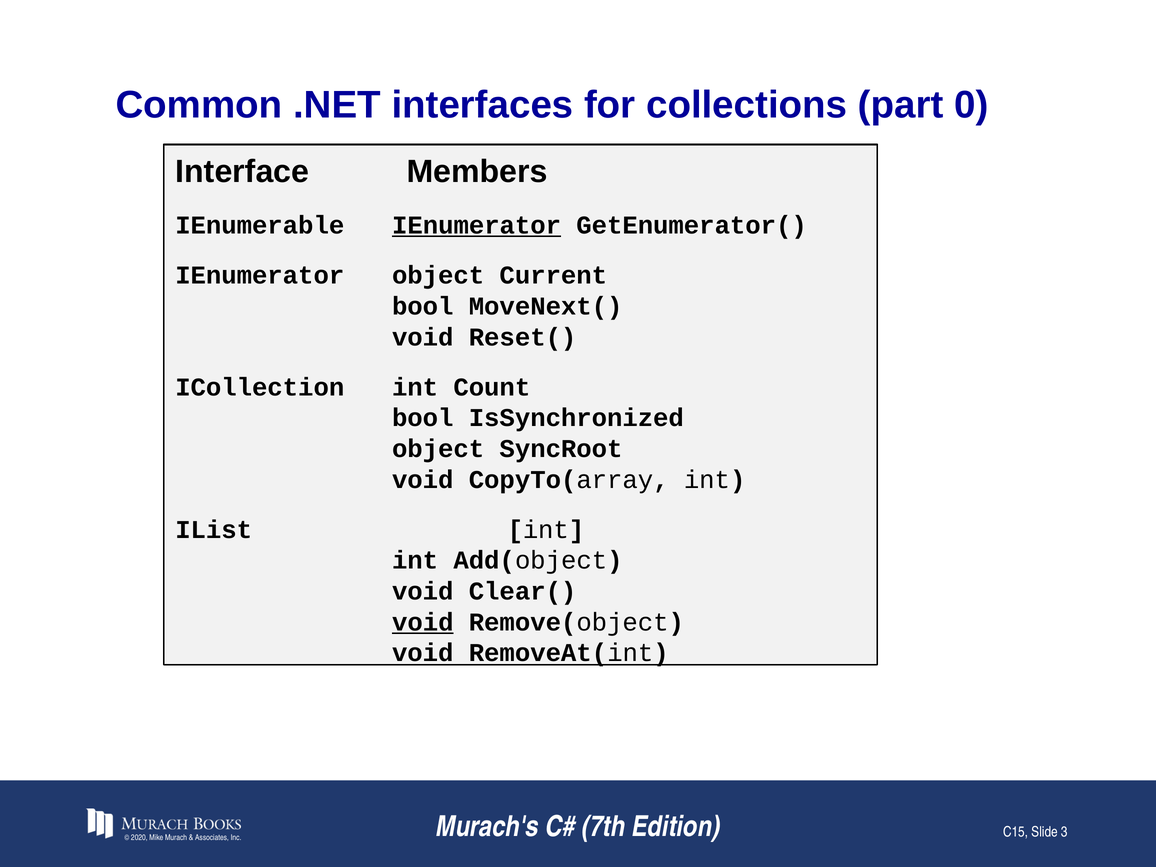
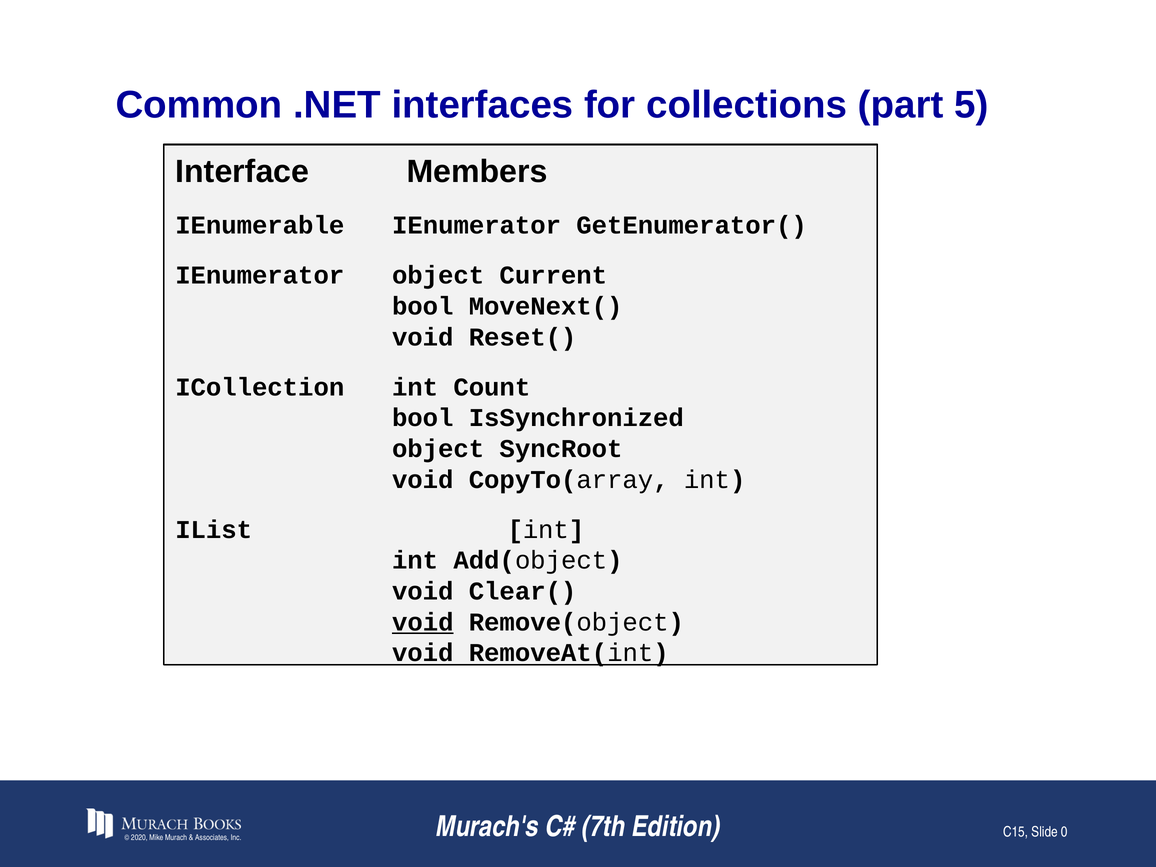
0: 0 -> 5
IEnumerator at (477, 225) underline: present -> none
3: 3 -> 0
